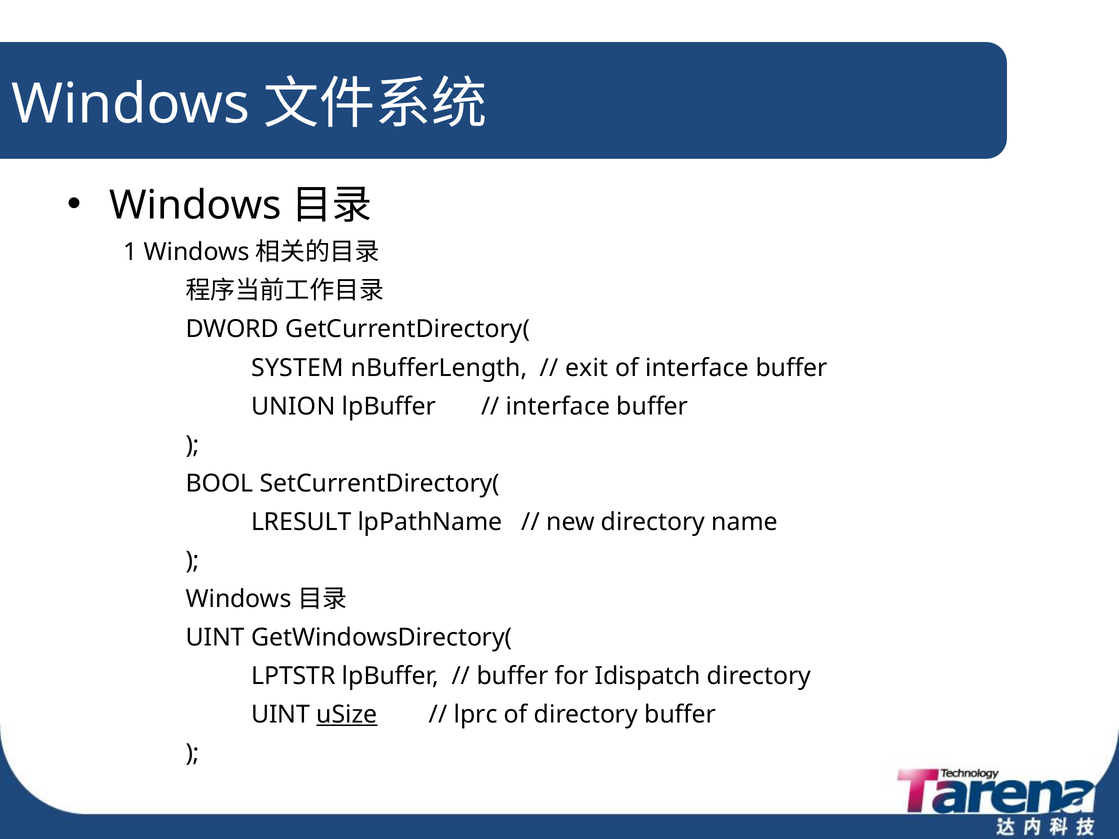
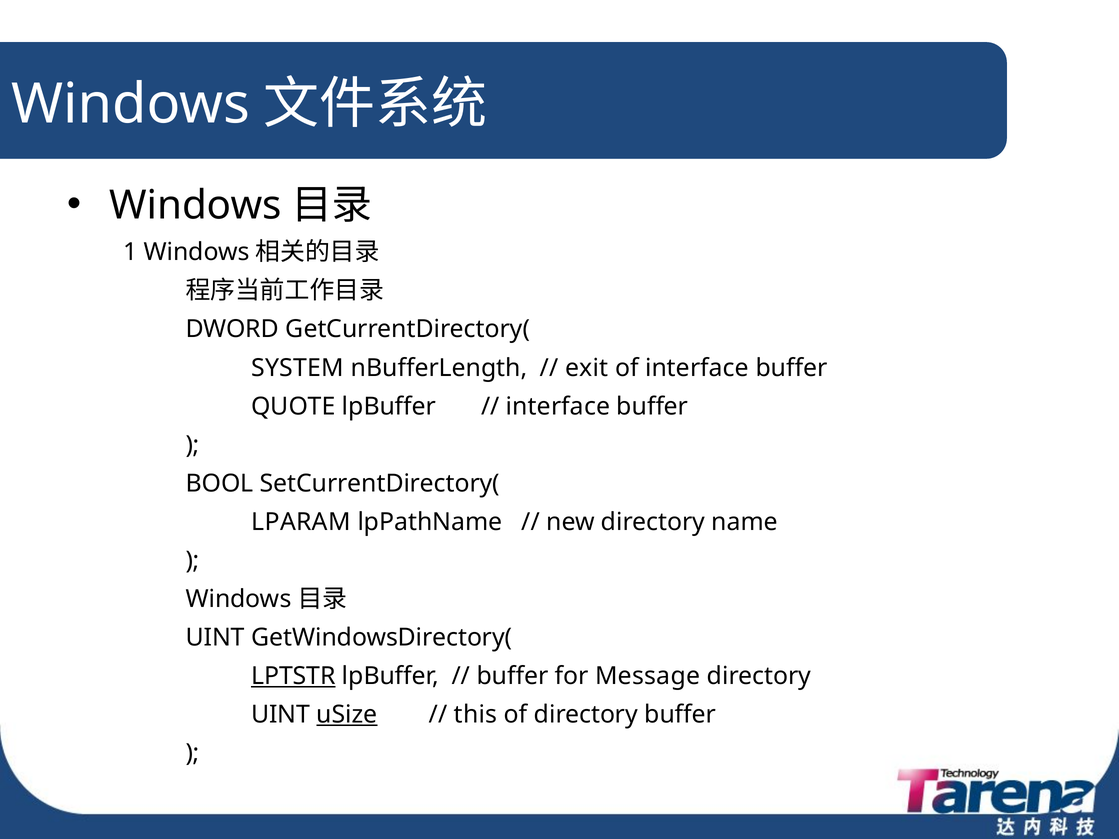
UNION: UNION -> QUOTE
LRESULT: LRESULT -> LPARAM
LPTSTR underline: none -> present
Idispatch: Idispatch -> Message
lprc: lprc -> this
